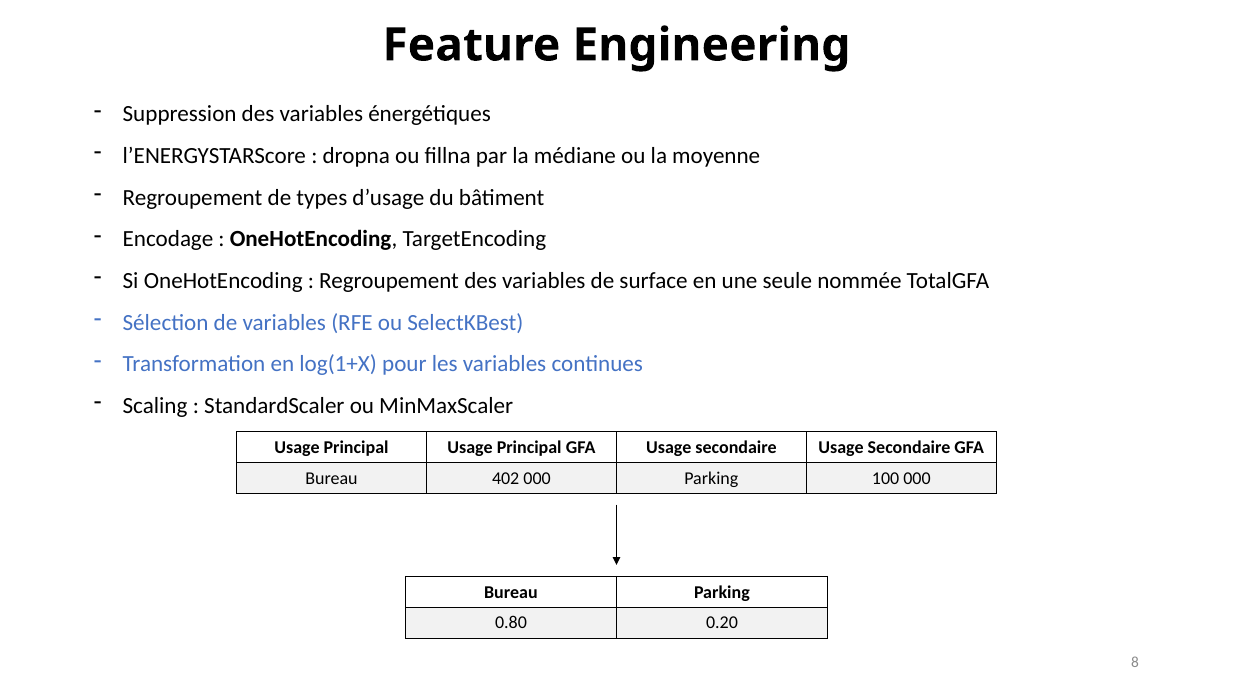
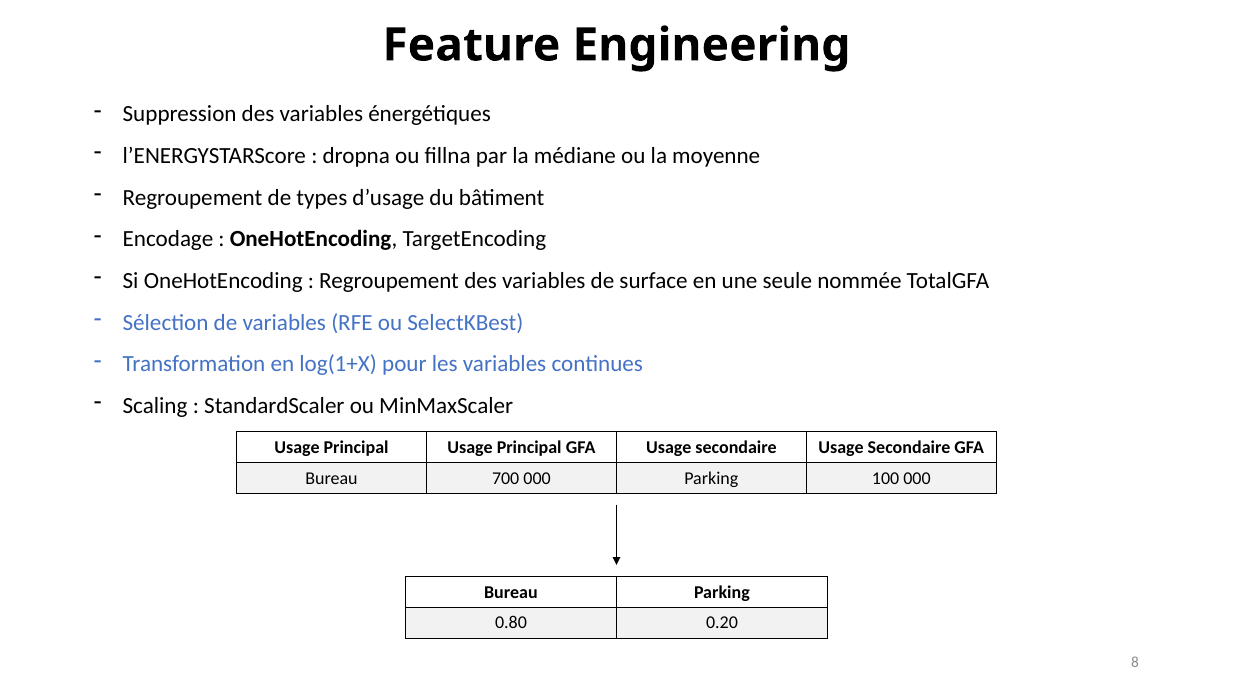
402: 402 -> 700
